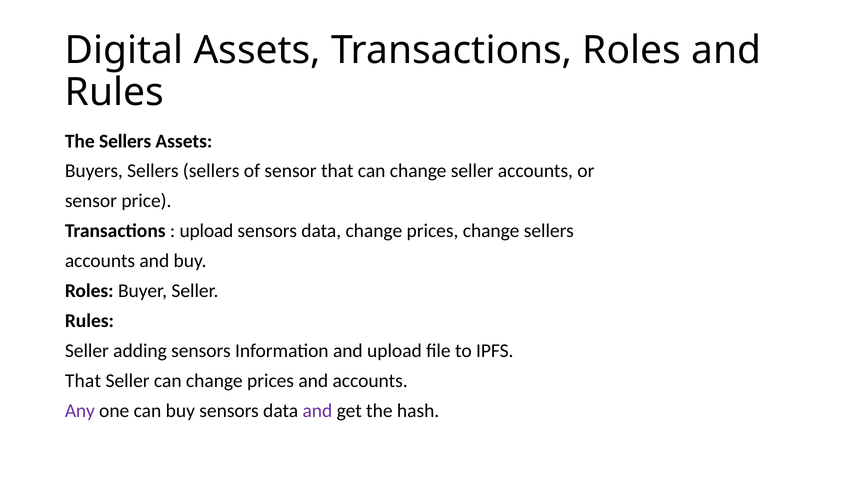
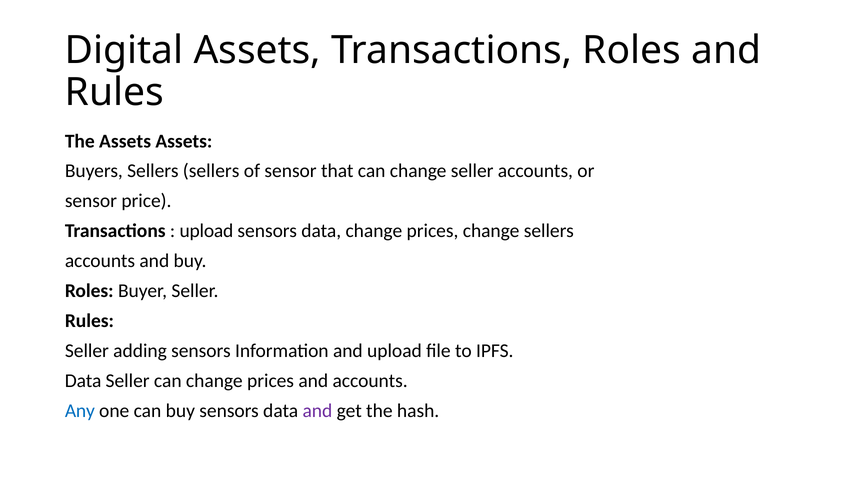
The Sellers: Sellers -> Assets
That at (83, 380): That -> Data
Any colour: purple -> blue
